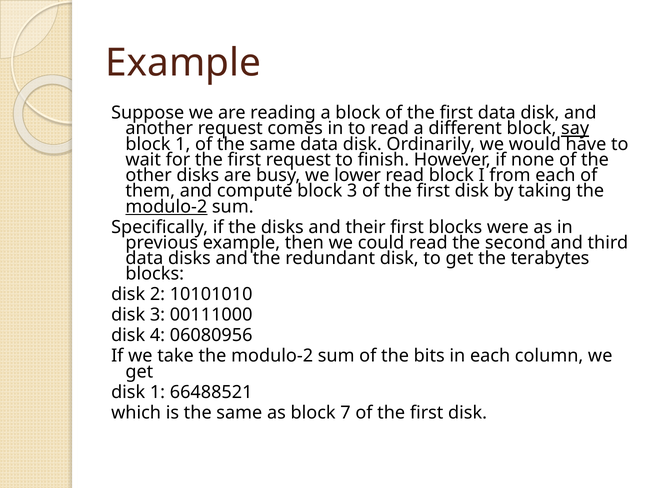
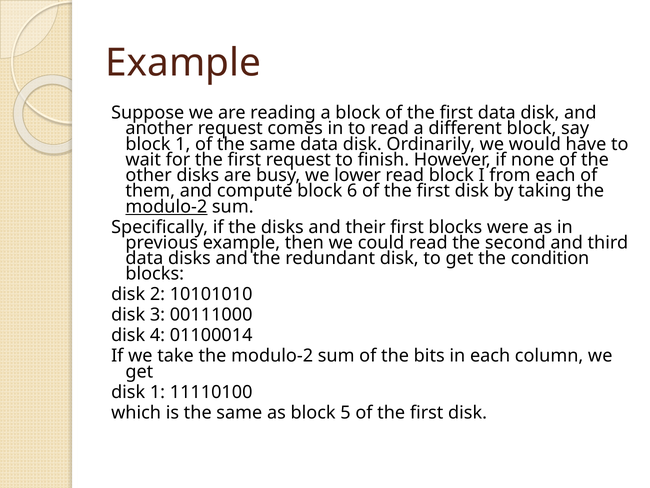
say underline: present -> none
block 3: 3 -> 6
terabytes: terabytes -> condition
06080956: 06080956 -> 01100014
66488521: 66488521 -> 11110100
7: 7 -> 5
